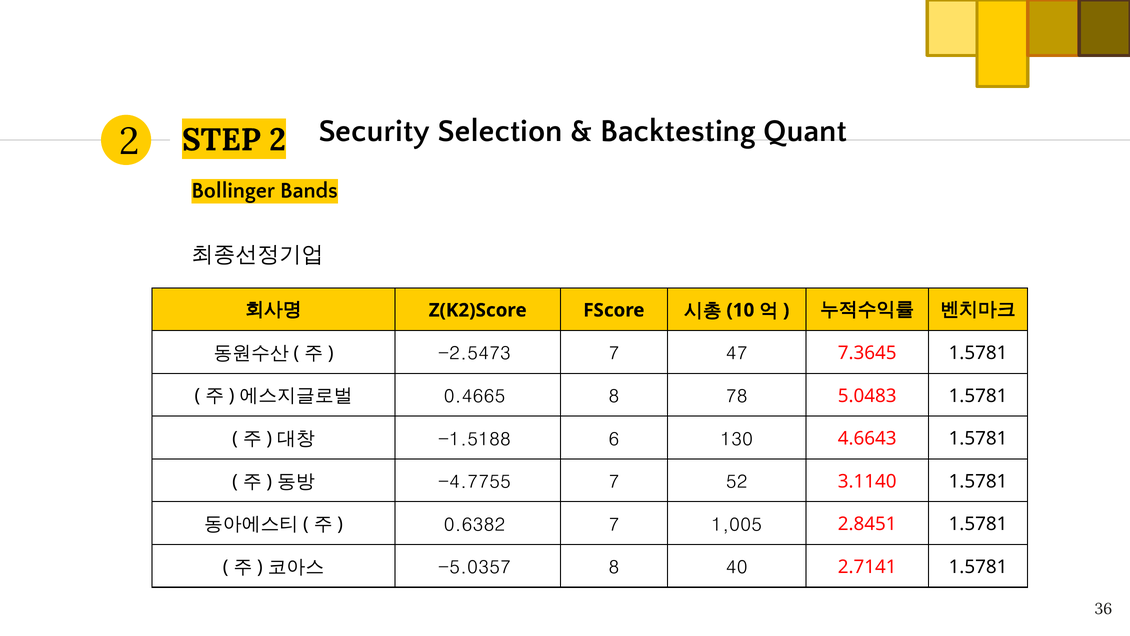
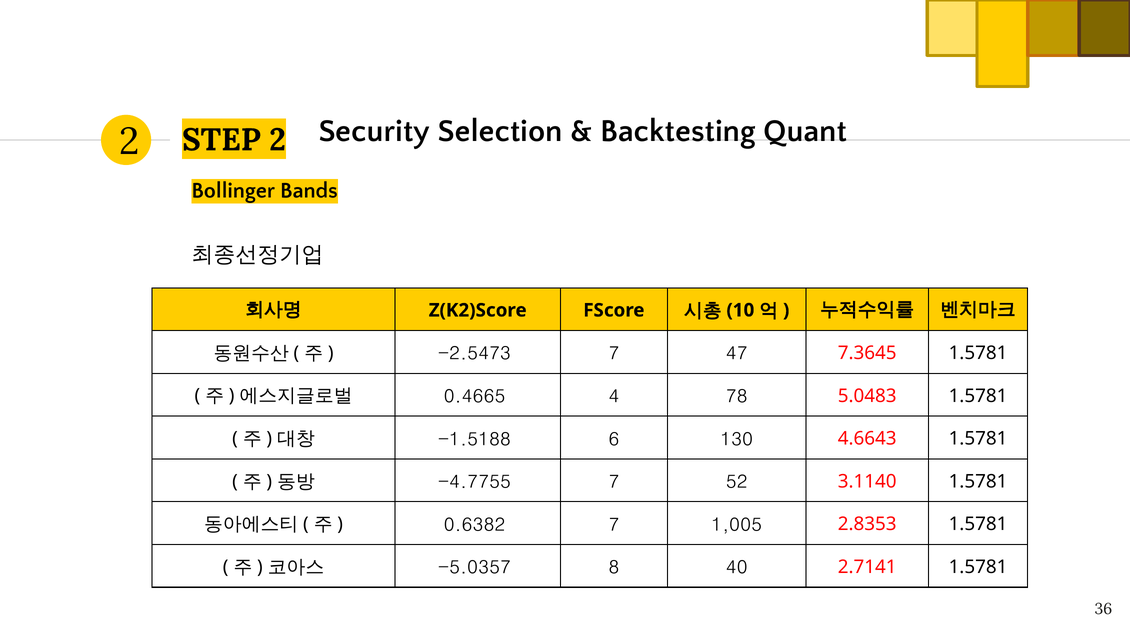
0.4665 8: 8 -> 4
2.8451: 2.8451 -> 2.8353
